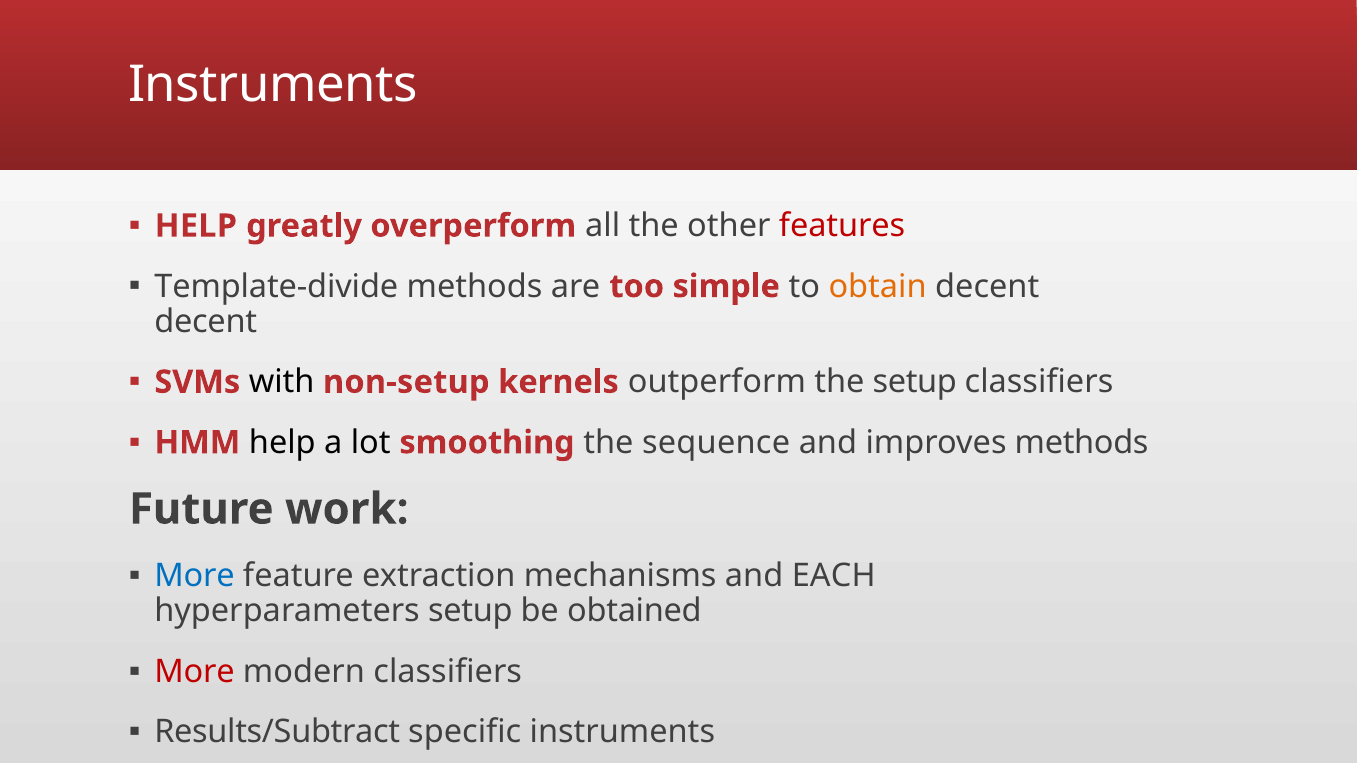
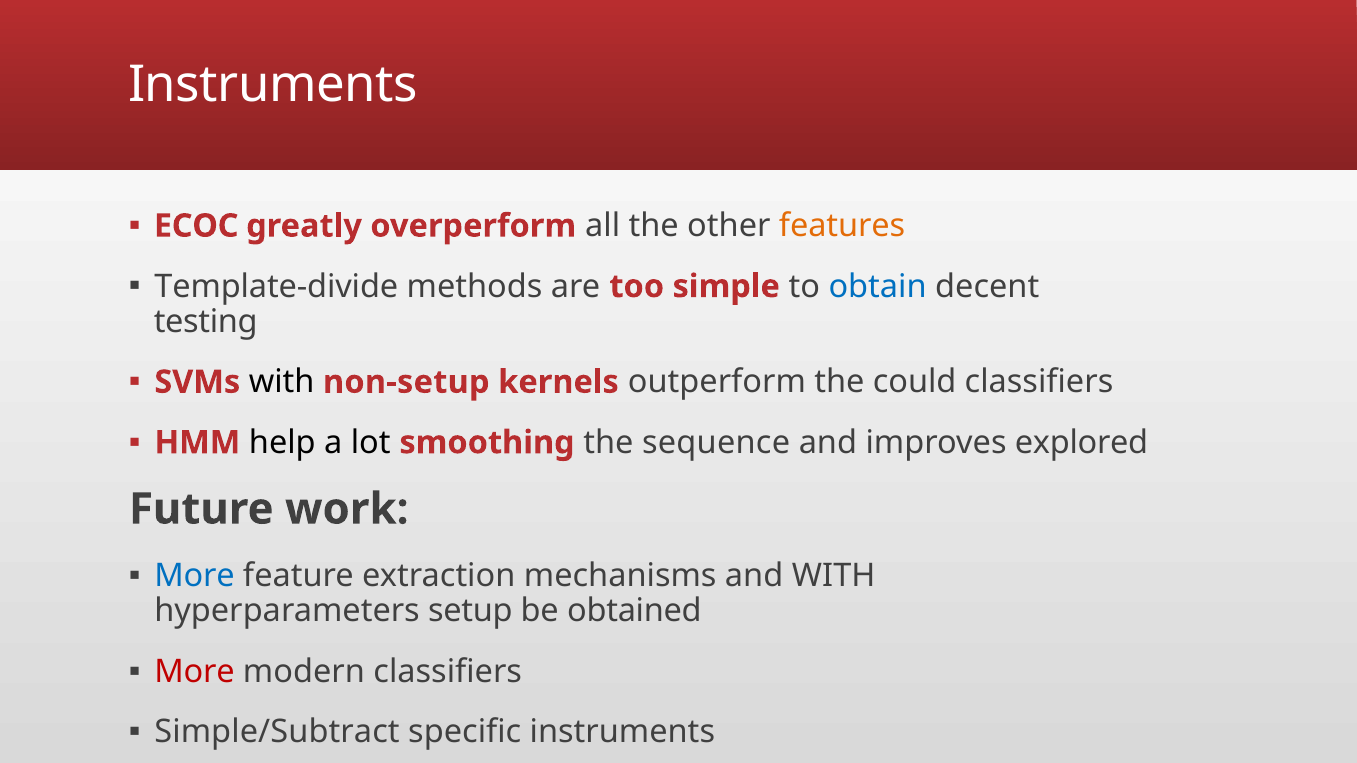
HELP at (196, 226): HELP -> ECOC
features colour: red -> orange
obtain colour: orange -> blue
decent at (206, 322): decent -> testing
the setup: setup -> could
improves methods: methods -> explored
and EACH: EACH -> WITH
Results/Subtract: Results/Subtract -> Simple/Subtract
